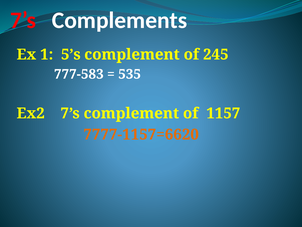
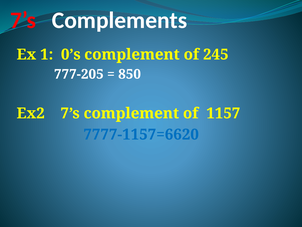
5’s: 5’s -> 0’s
777-583: 777-583 -> 777-205
535: 535 -> 850
7777-1157=6620 colour: orange -> blue
